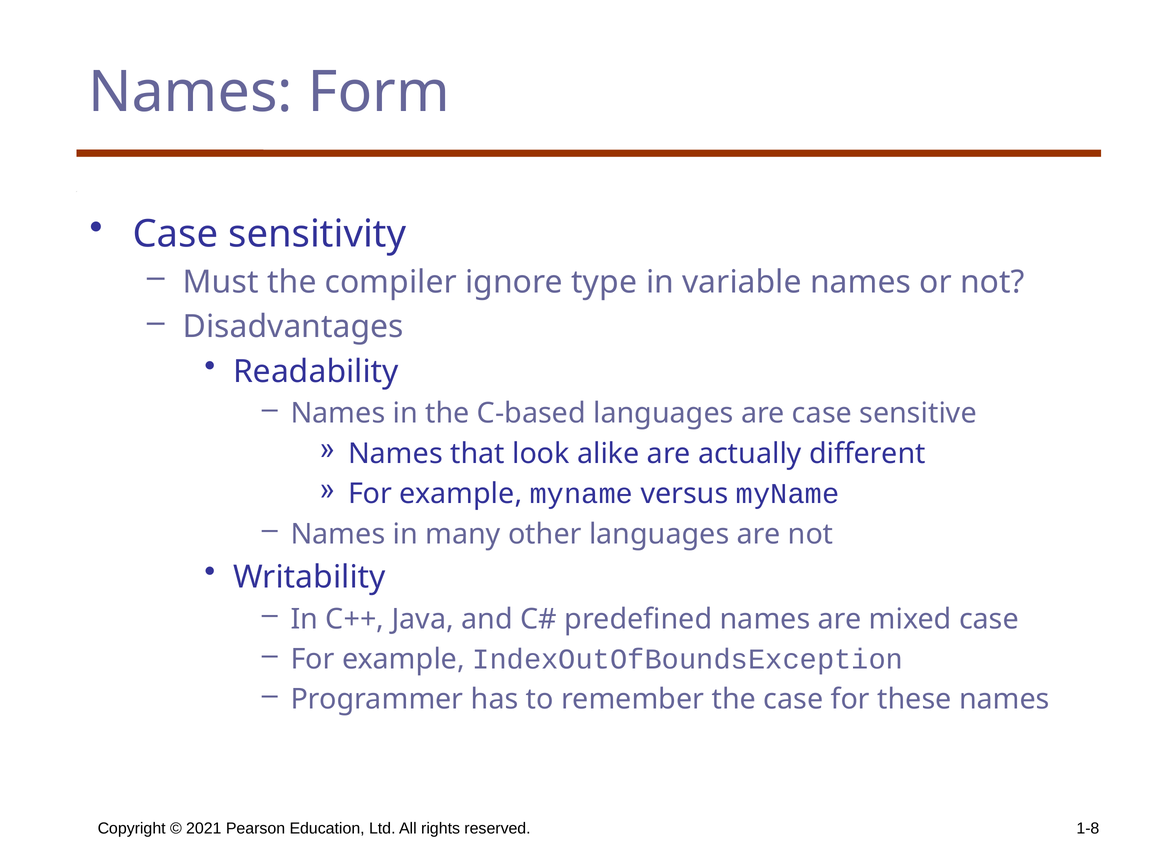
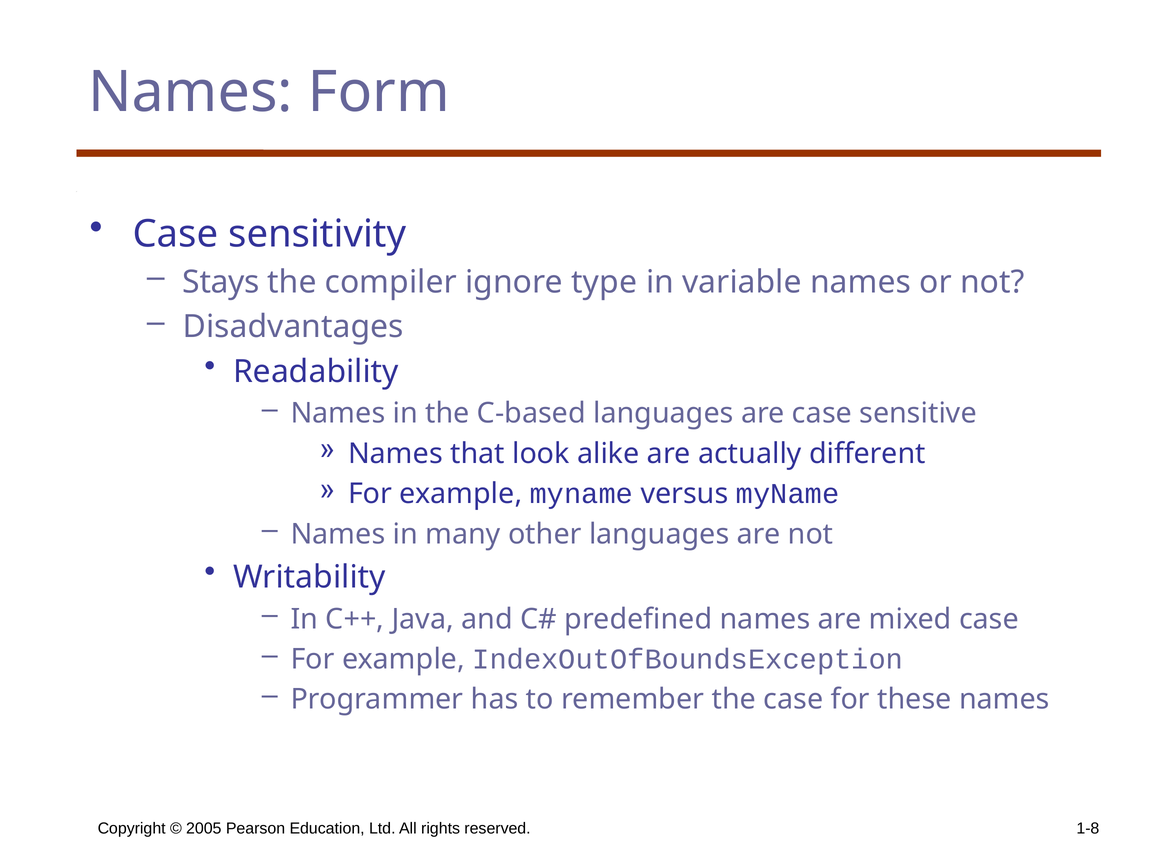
Must: Must -> Stays
2021: 2021 -> 2005
